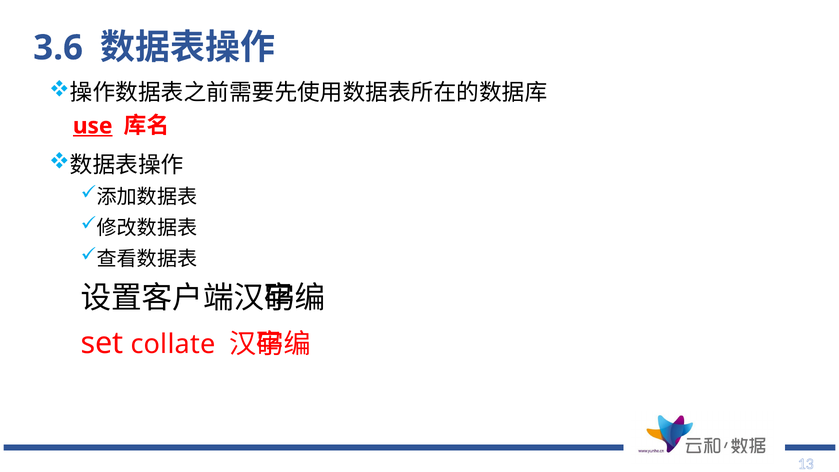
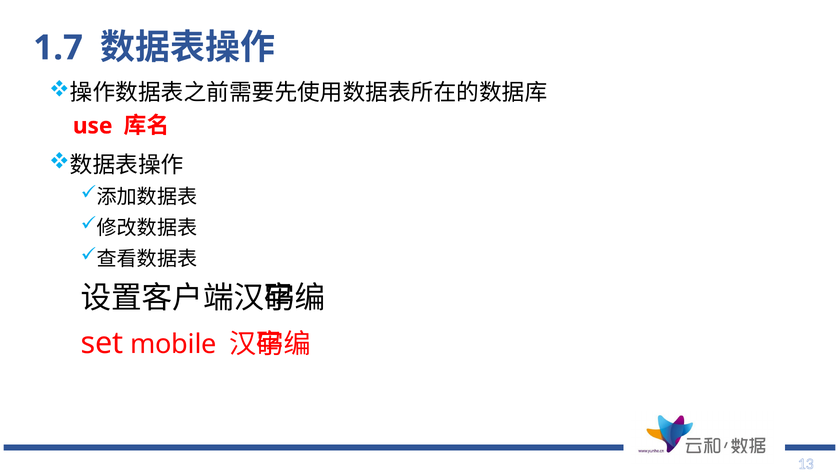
3.6: 3.6 -> 1.7
use underline: present -> none
collate: collate -> mobile
